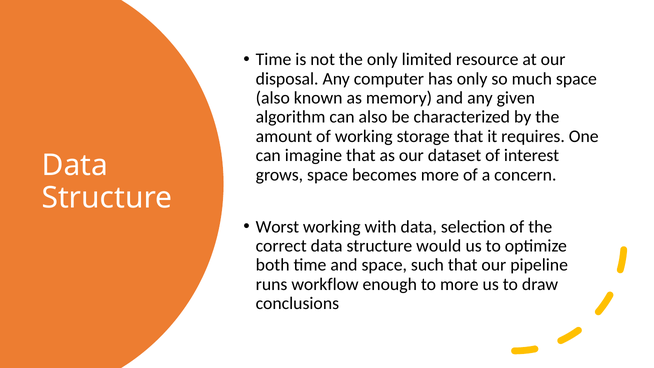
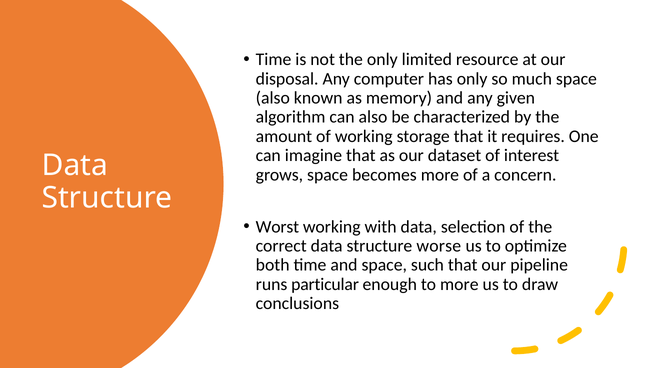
would: would -> worse
workflow: workflow -> particular
